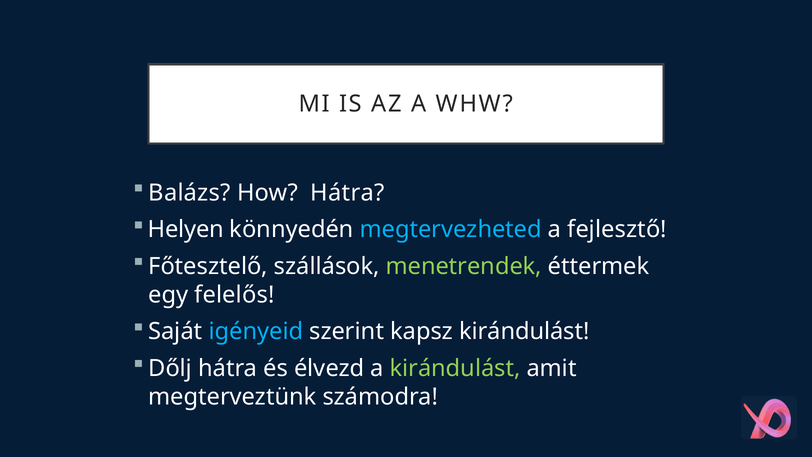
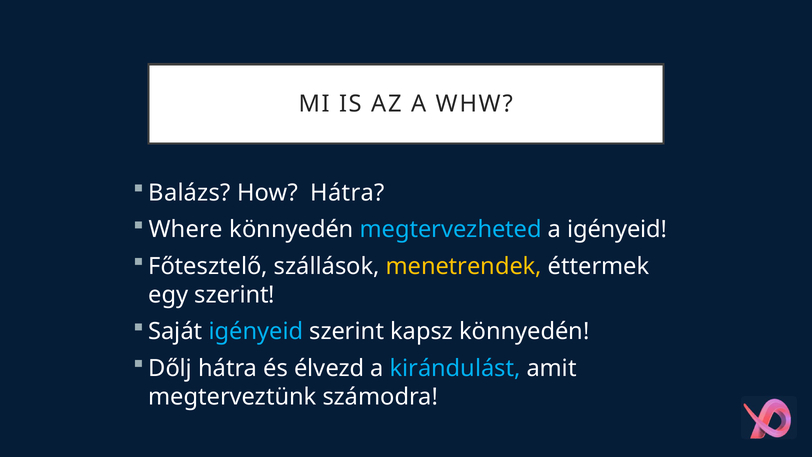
Helyen: Helyen -> Where
a fejlesztő: fejlesztő -> igényeid
menetrendek colour: light green -> yellow
egy felelős: felelős -> szerint
kapsz kirándulást: kirándulást -> könnyedén
kirándulást at (455, 368) colour: light green -> light blue
